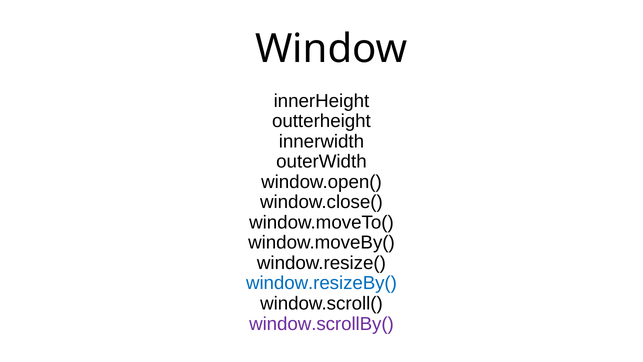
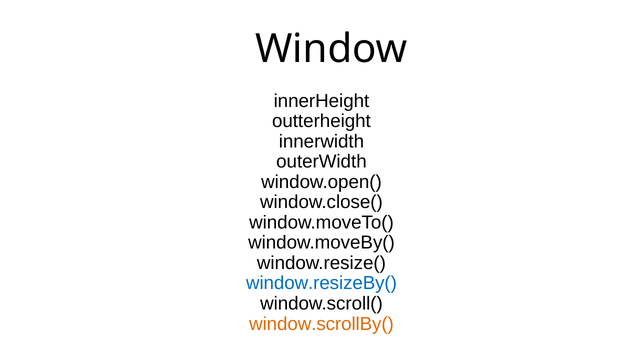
window.scrollBy( colour: purple -> orange
